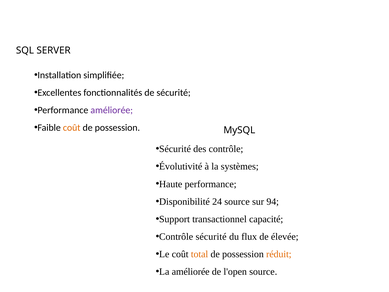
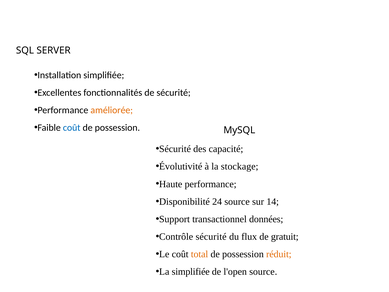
améliorée at (112, 110) colour: purple -> orange
coût at (72, 128) colour: orange -> blue
des contrôle: contrôle -> capacité
systèmes: systèmes -> stockage
94: 94 -> 14
capacité: capacité -> données
élevée: élevée -> gratuit
La améliorée: améliorée -> simplifiée
